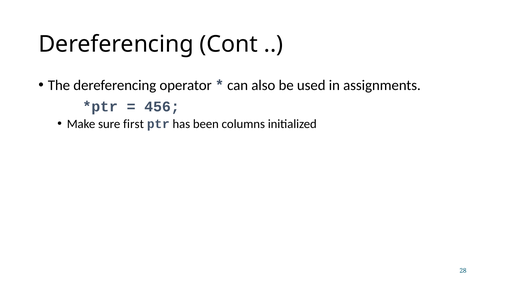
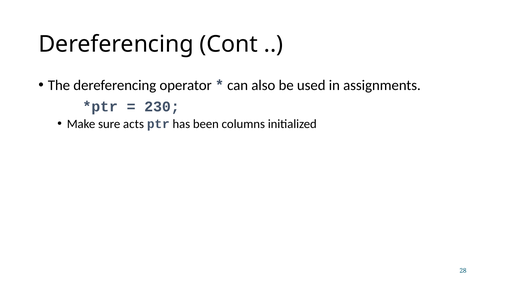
456: 456 -> 230
first: first -> acts
